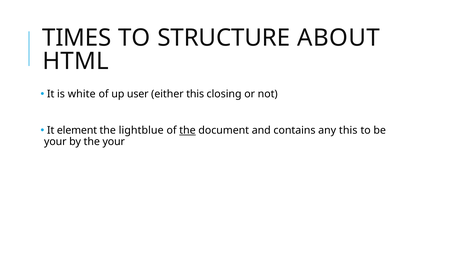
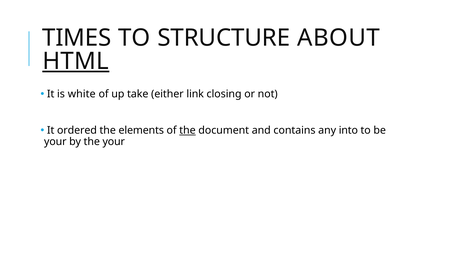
HTML underline: none -> present
user: user -> take
either this: this -> link
element: element -> ordered
lightblue: lightblue -> elements
any this: this -> into
